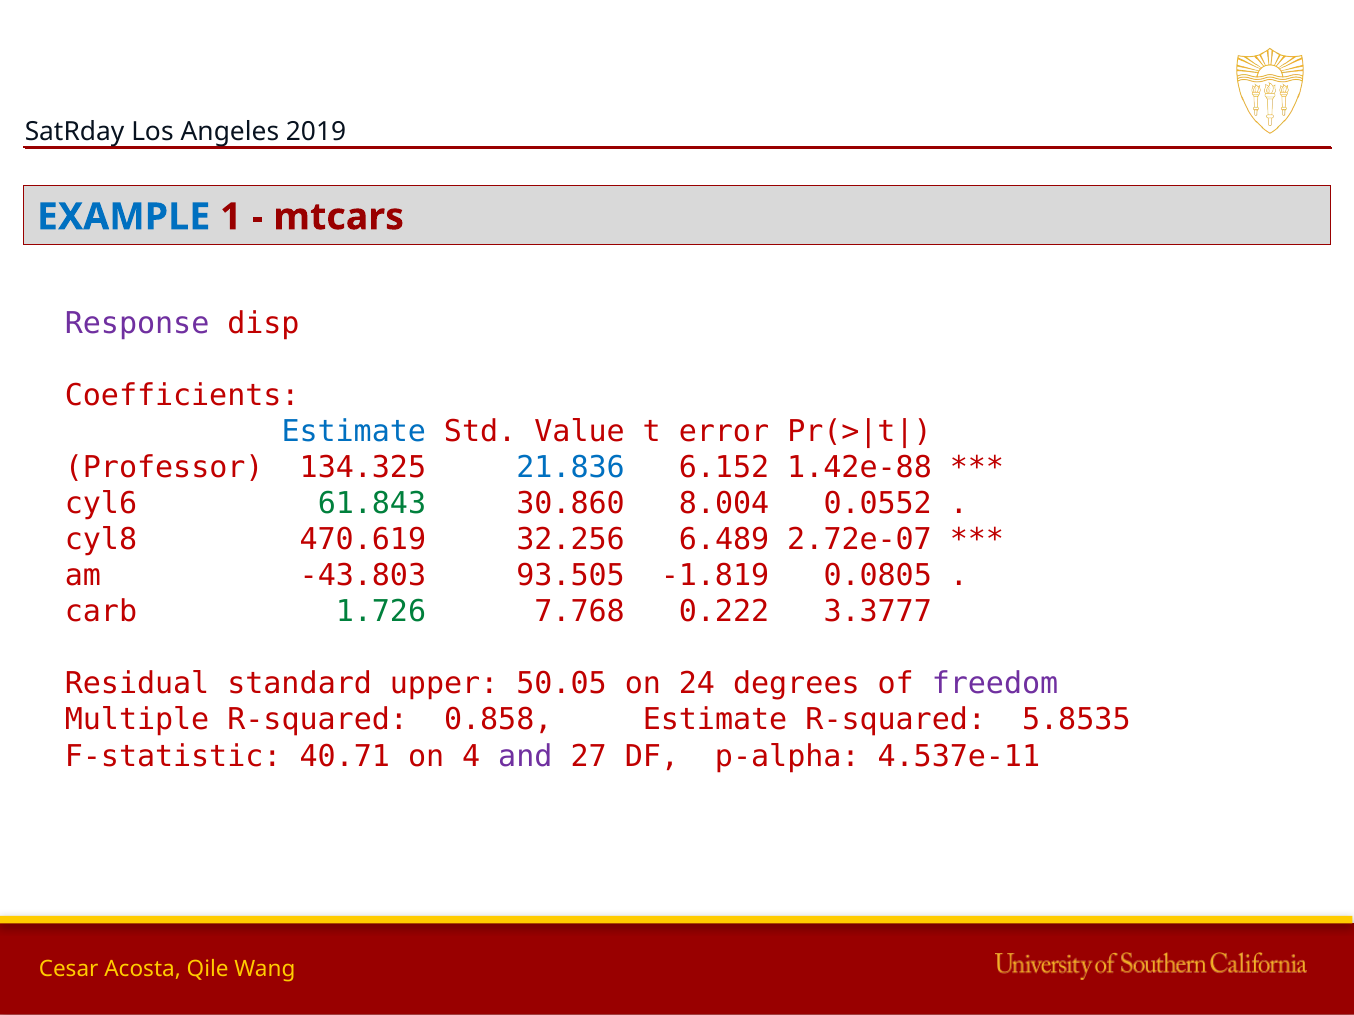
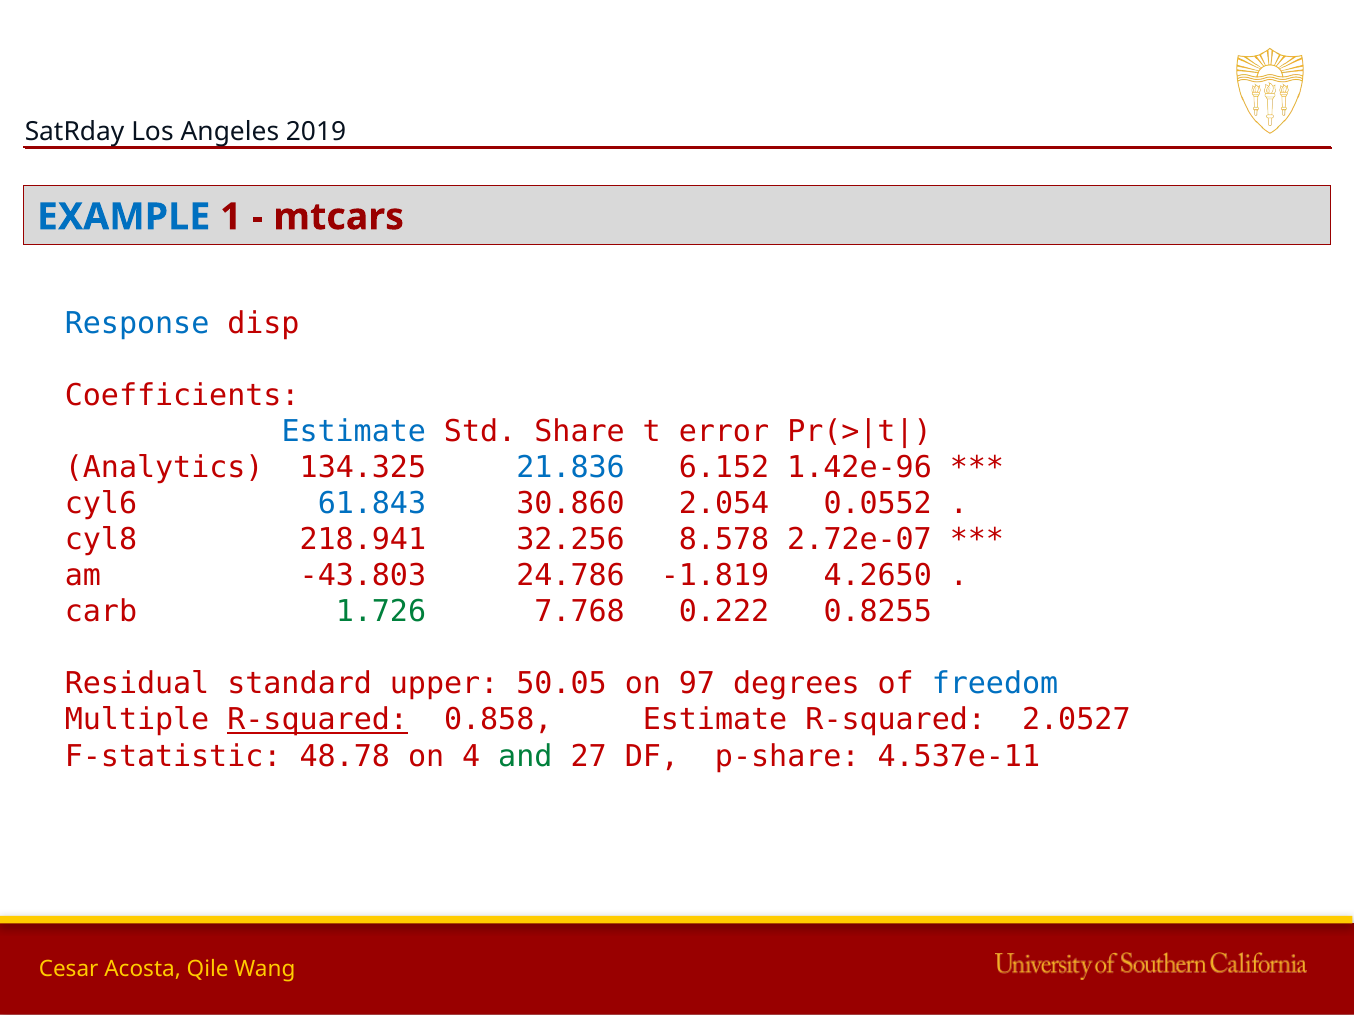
Response colour: purple -> blue
Value: Value -> Share
Professor: Professor -> Analytics
1.42e-88: 1.42e-88 -> 1.42e-96
61.843 colour: green -> blue
8.004: 8.004 -> 2.054
470.619: 470.619 -> 218.941
6.489: 6.489 -> 8.578
93.505: 93.505 -> 24.786
0.0805: 0.0805 -> 4.2650
3.3777: 3.3777 -> 0.8255
24: 24 -> 97
freedom colour: purple -> blue
R-squared at (318, 720) underline: none -> present
5.8535: 5.8535 -> 2.0527
40.71: 40.71 -> 48.78
and colour: purple -> green
p-alpha: p-alpha -> p-share
